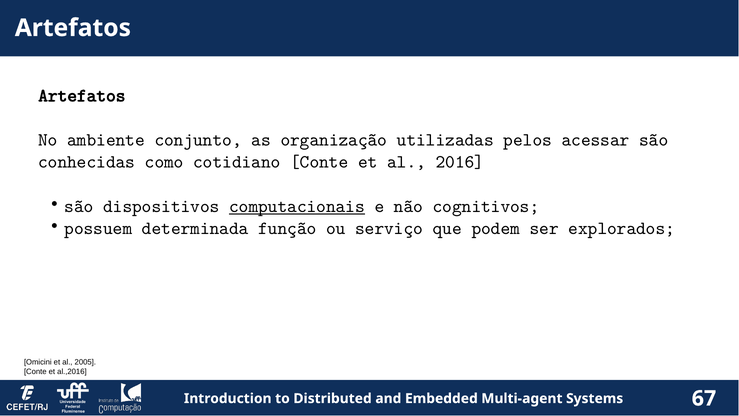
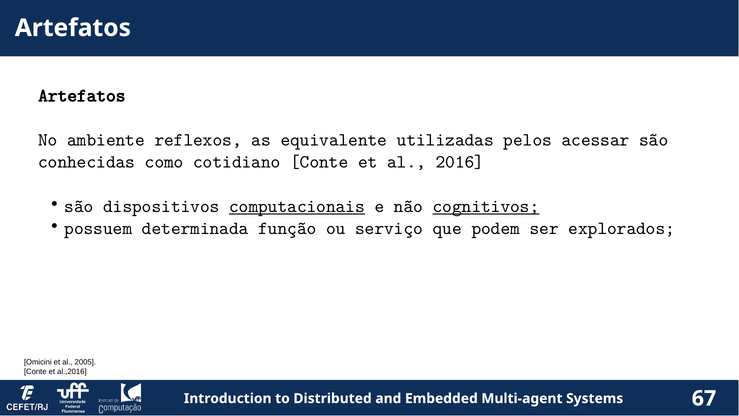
conjunto: conjunto -> reflexos
organização: organização -> equivalente
cognitivos underline: none -> present
